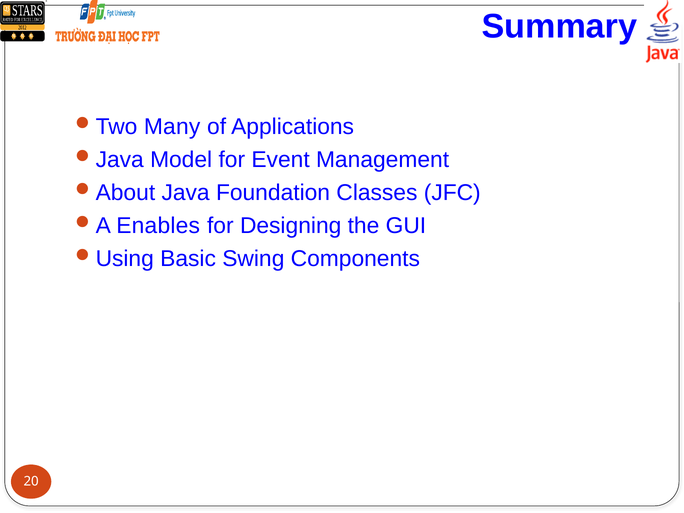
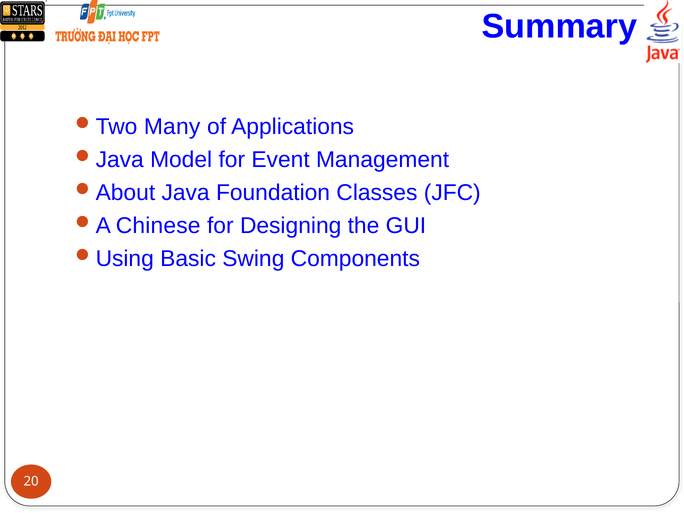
Enables: Enables -> Chinese
